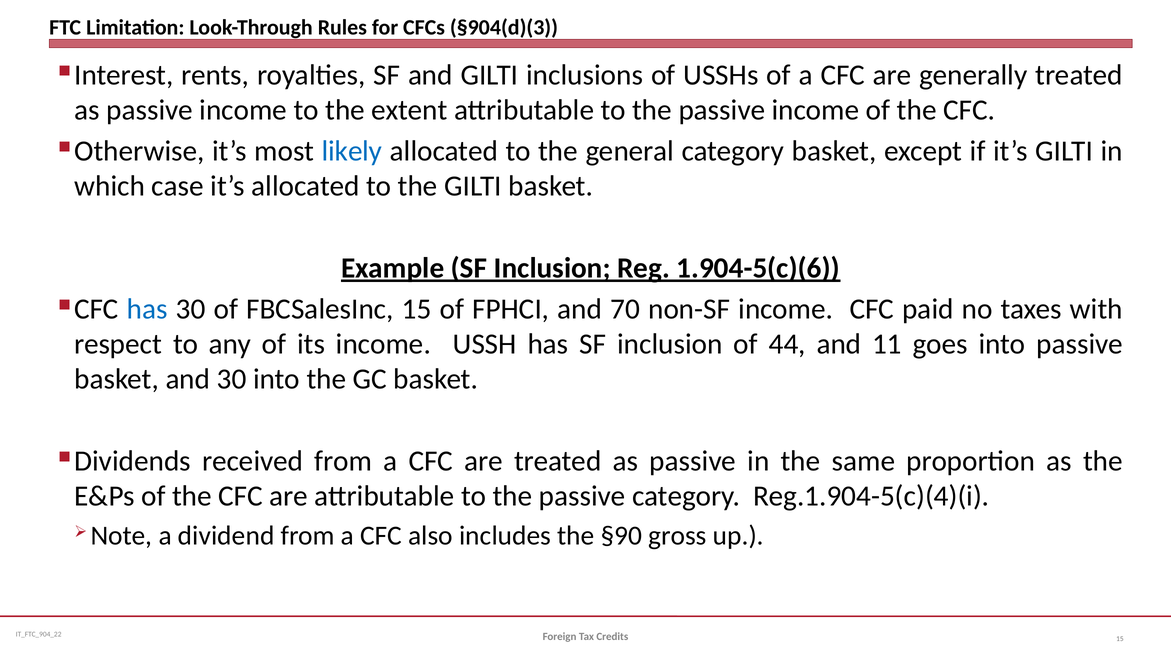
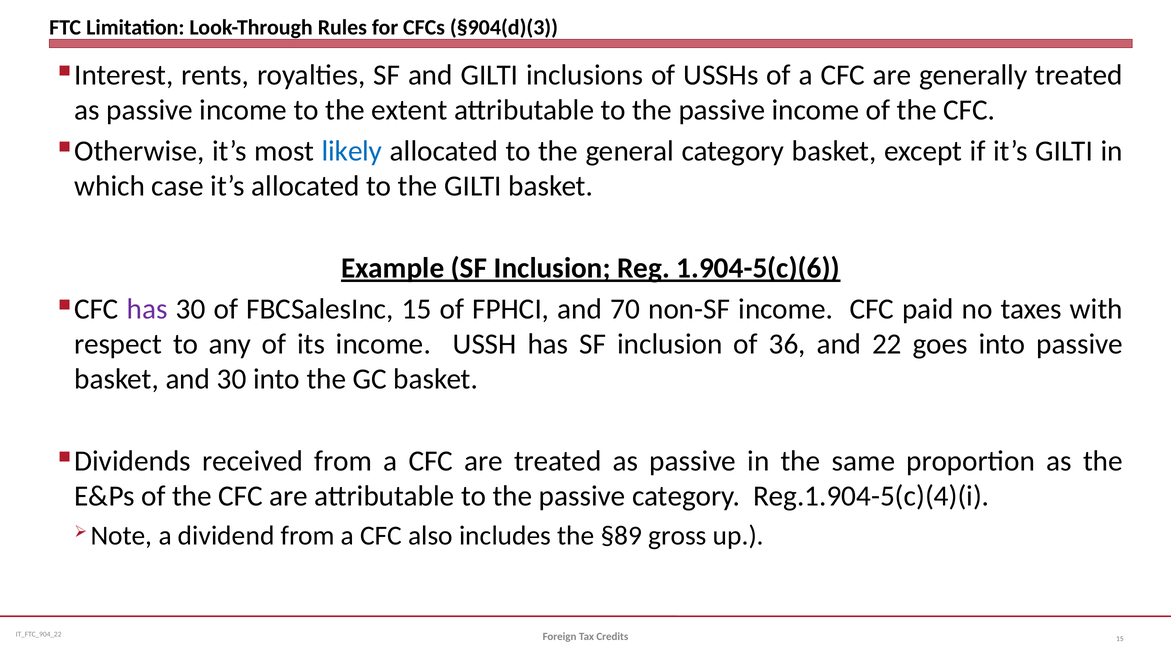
has at (147, 309) colour: blue -> purple
44: 44 -> 36
11: 11 -> 22
§90: §90 -> §89
